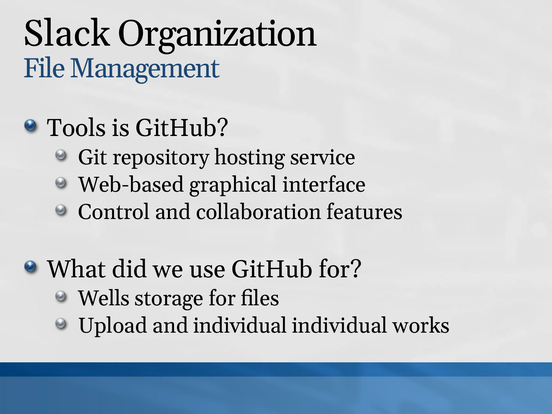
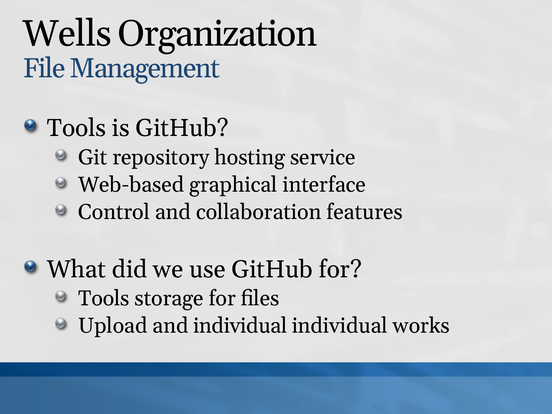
Slack: Slack -> Wells
Wells at (104, 298): Wells -> Tools
